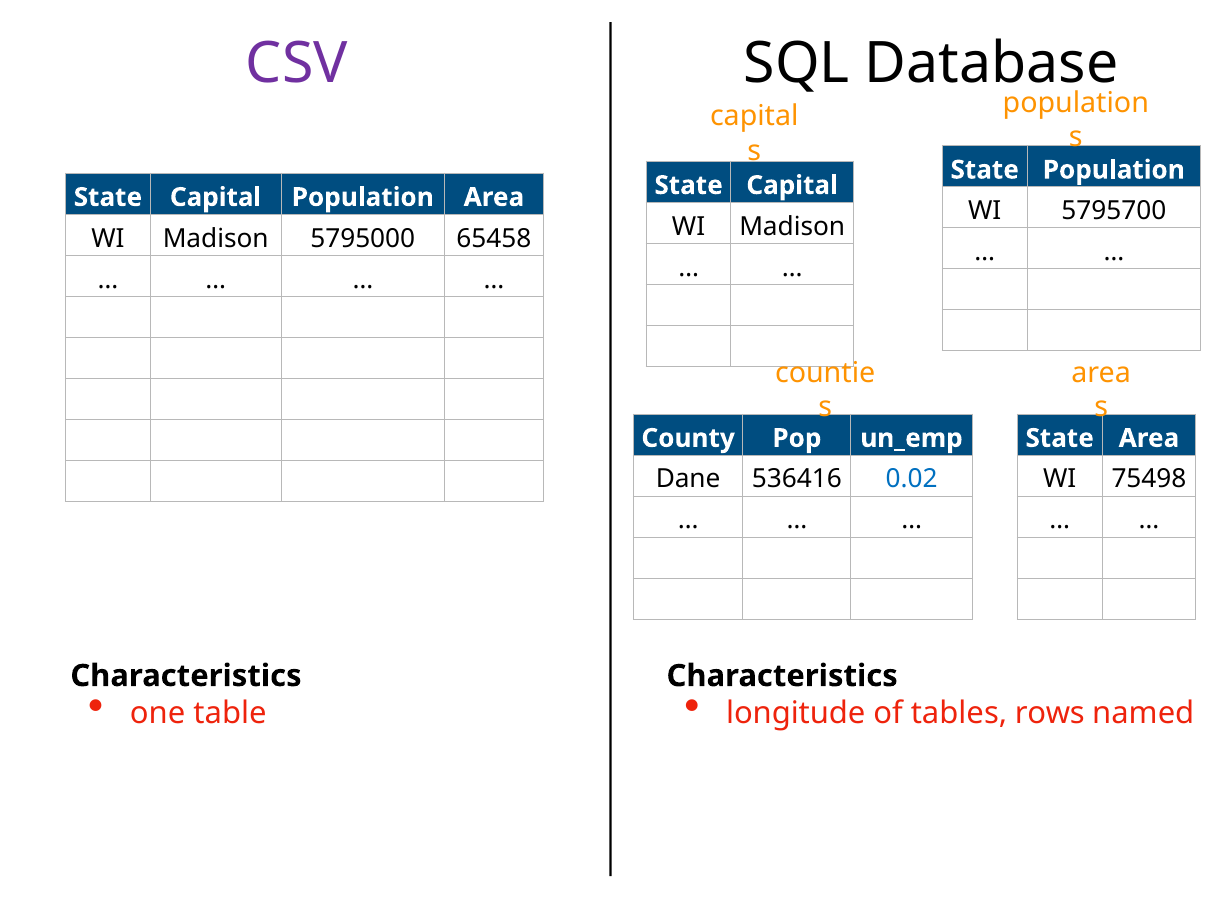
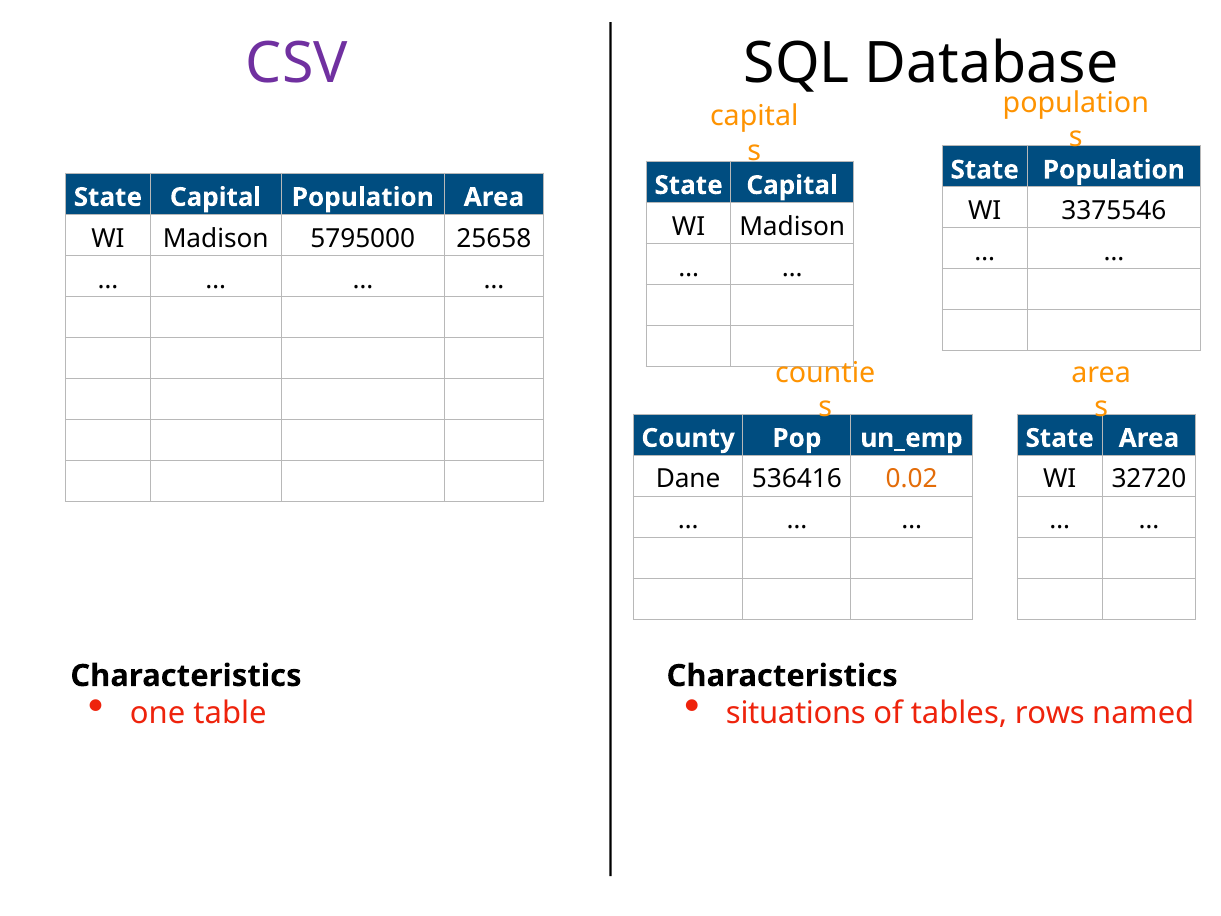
5795700: 5795700 -> 3375546
65458: 65458 -> 25658
0.02 colour: blue -> orange
75498: 75498 -> 32720
longitude: longitude -> situations
